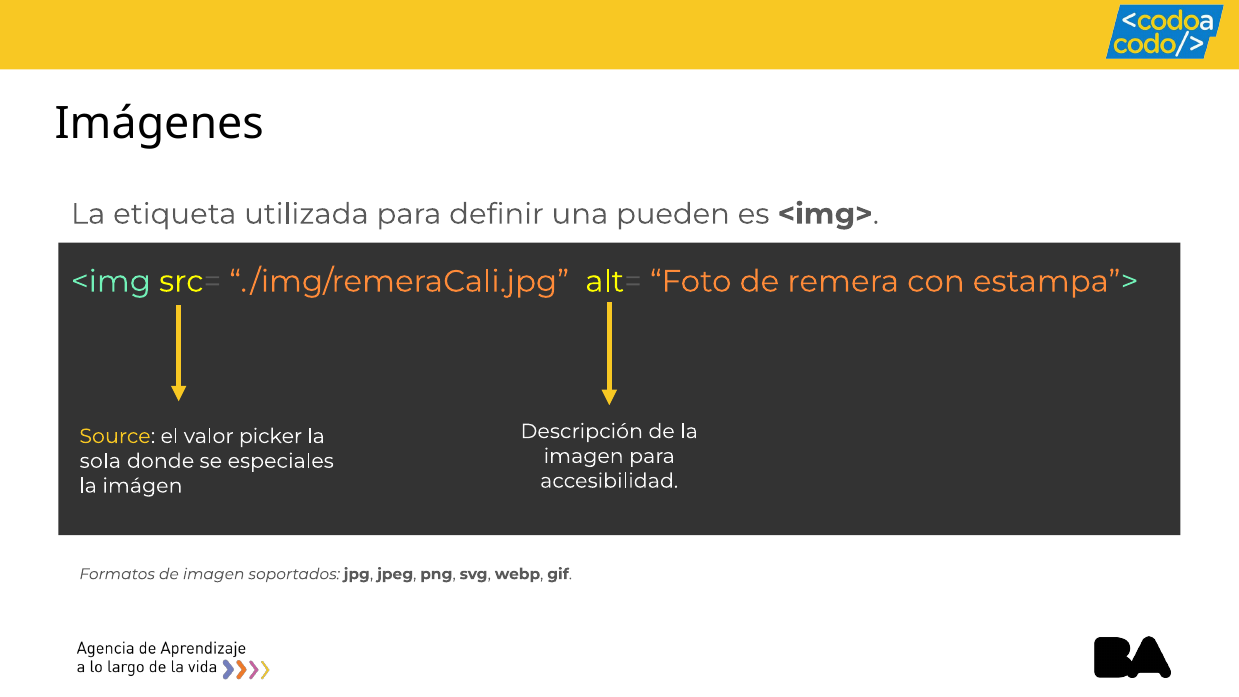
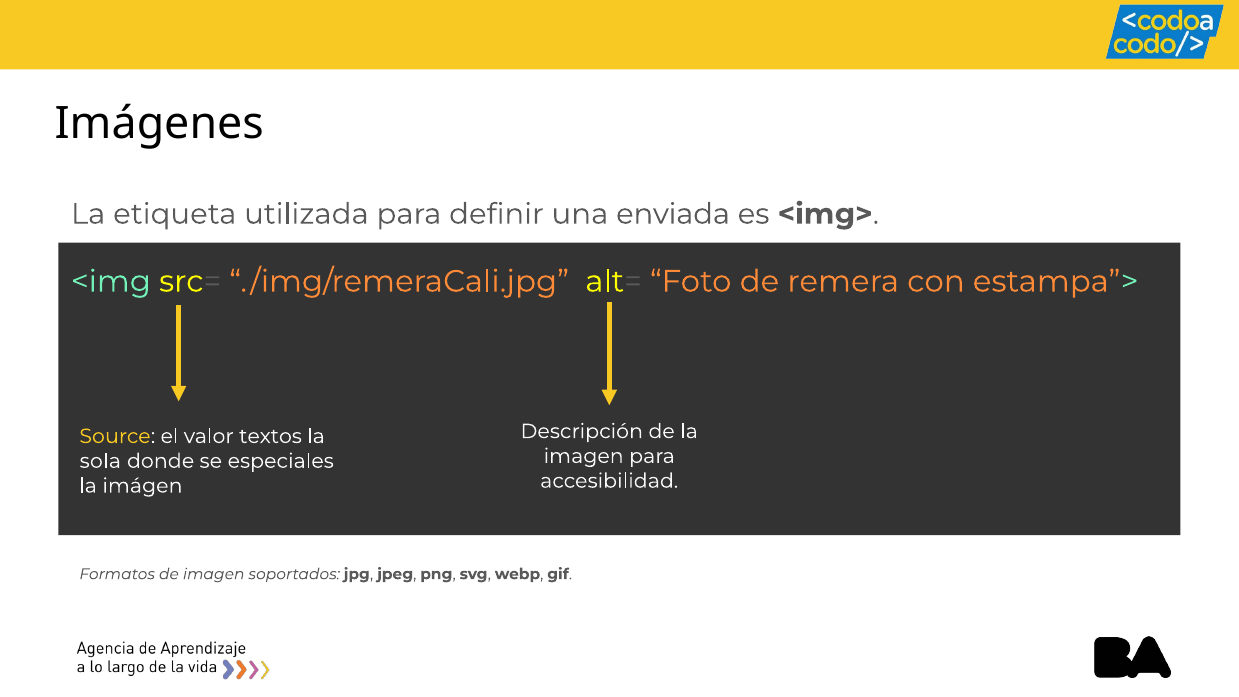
pueden: pueden -> enviada
picker: picker -> textos
